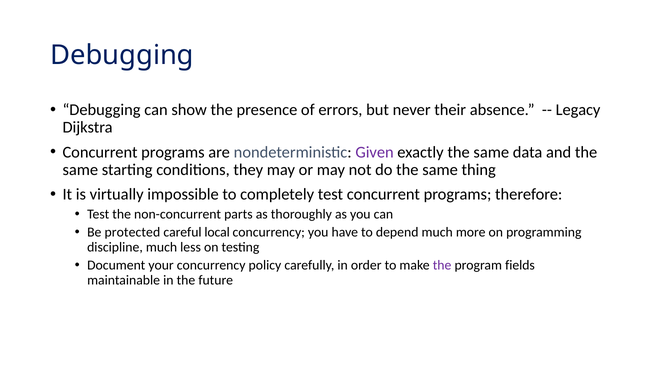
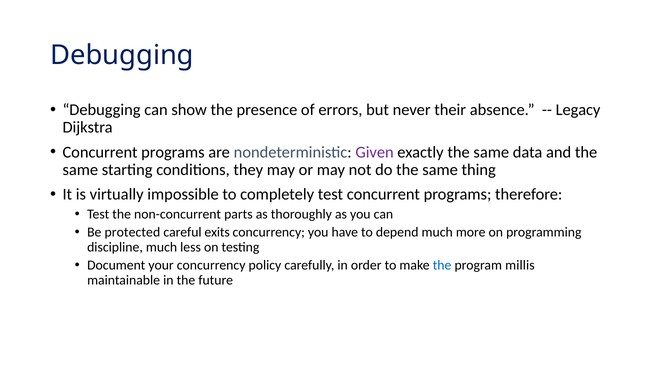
local: local -> exits
the at (442, 265) colour: purple -> blue
fields: fields -> millis
